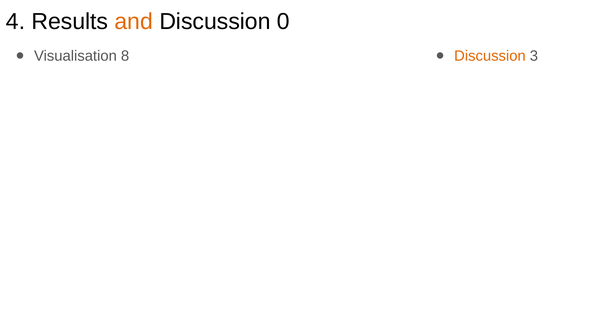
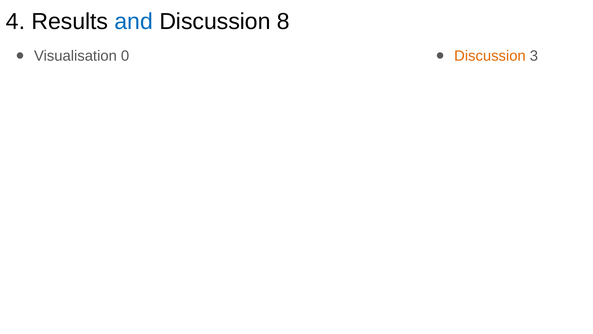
and colour: orange -> blue
0: 0 -> 8
8: 8 -> 0
